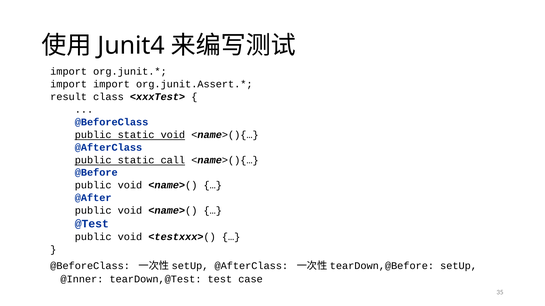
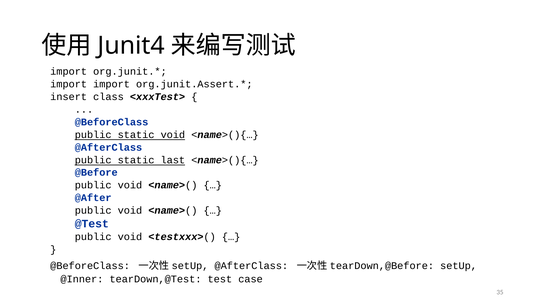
result: result -> insert
call: call -> last
